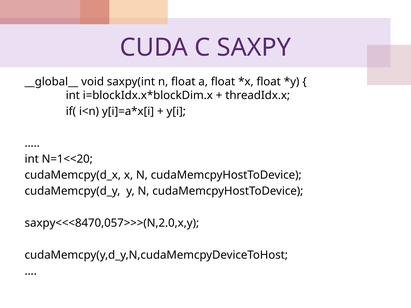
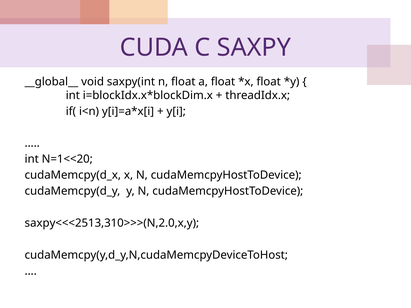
saxpy<<<8470,057>>>(N,2.0,x,y: saxpy<<<8470,057>>>(N,2.0,x,y -> saxpy<<<2513,310>>>(N,2.0,x,y
